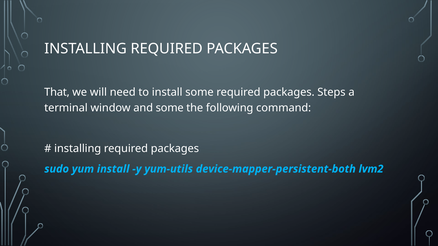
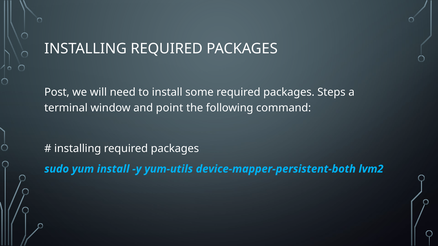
That: That -> Post
and some: some -> point
